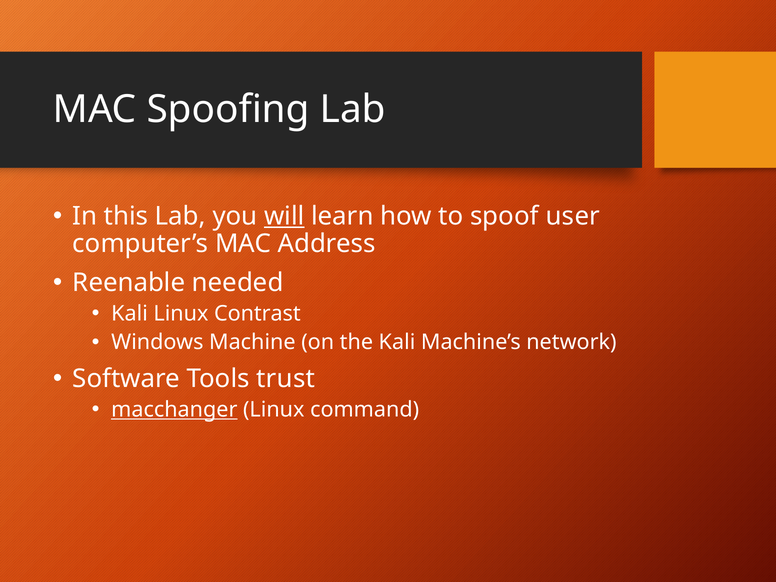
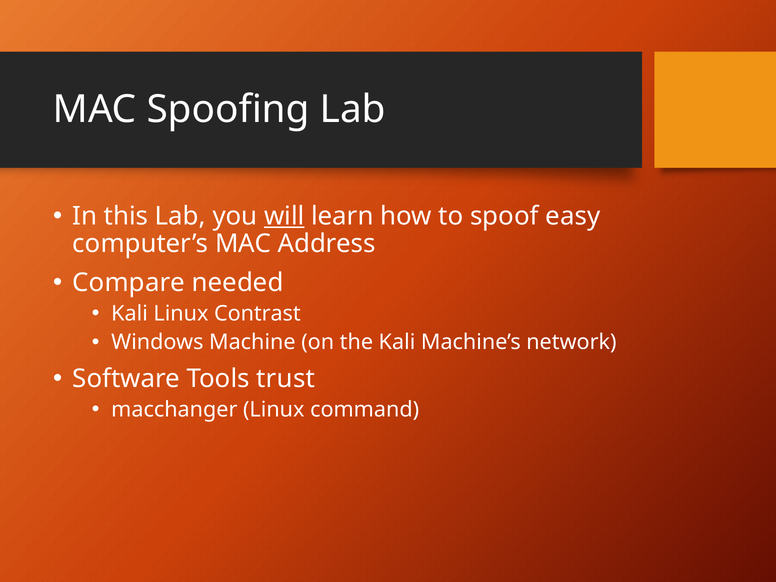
user: user -> easy
Reenable: Reenable -> Compare
macchanger underline: present -> none
